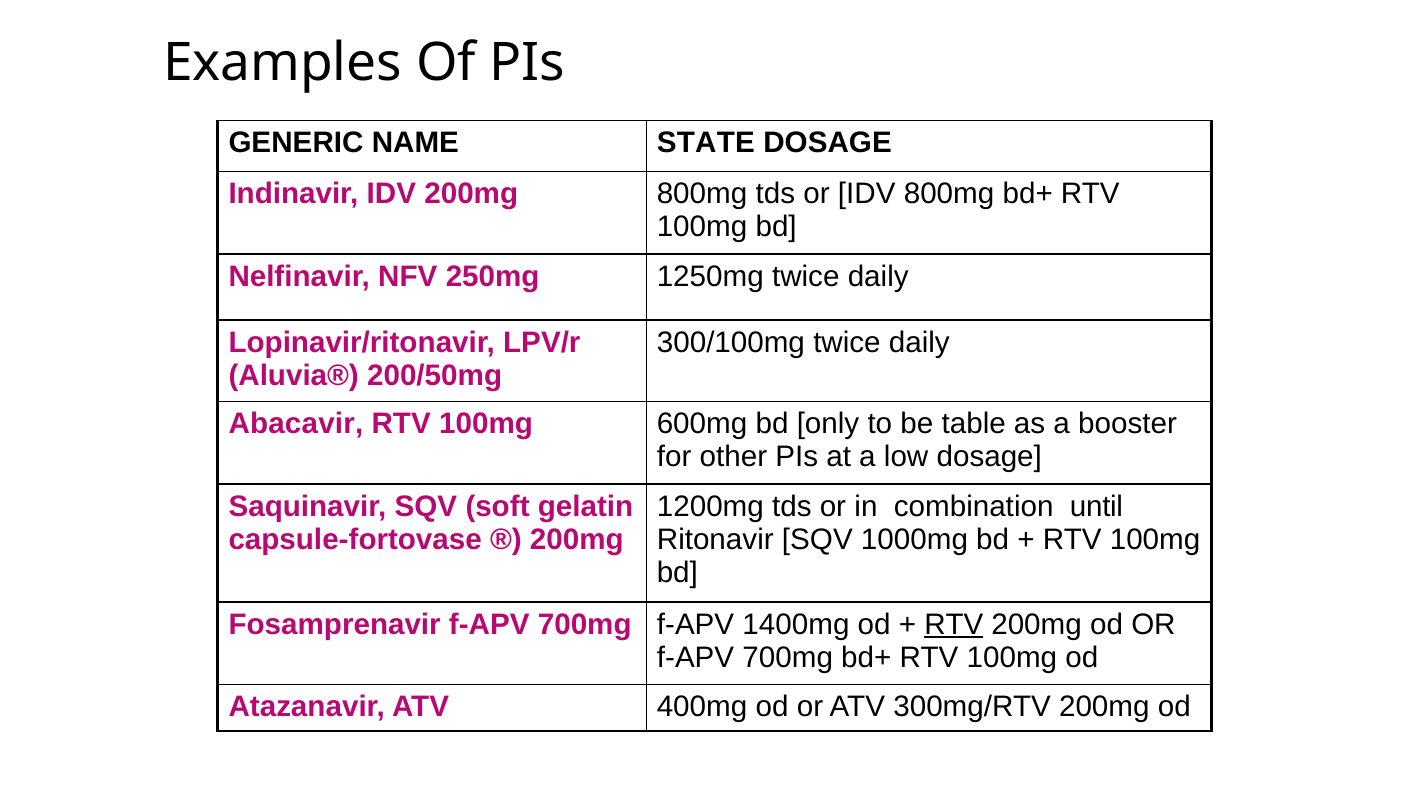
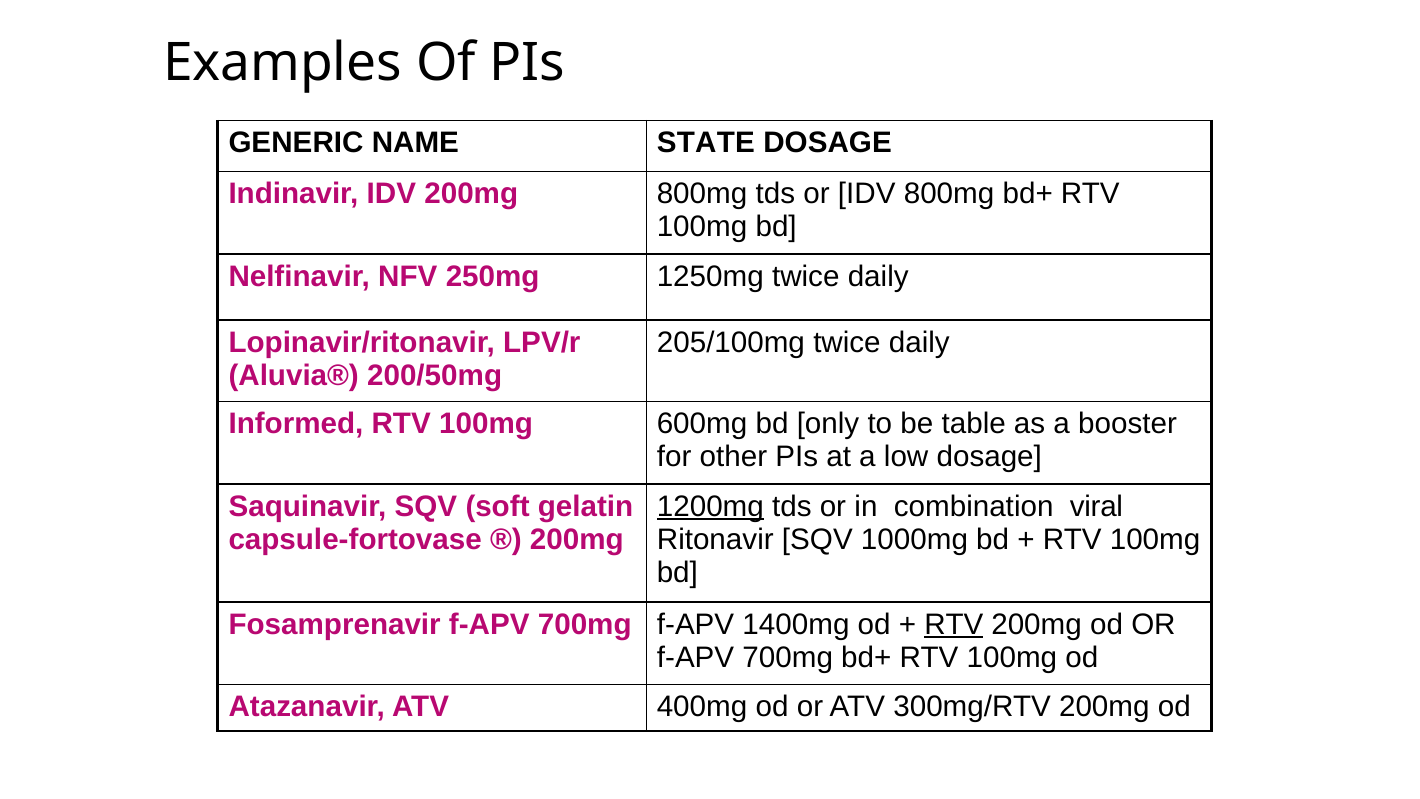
300/100mg: 300/100mg -> 205/100mg
Abacavir: Abacavir -> Informed
1200mg underline: none -> present
until: until -> viral
